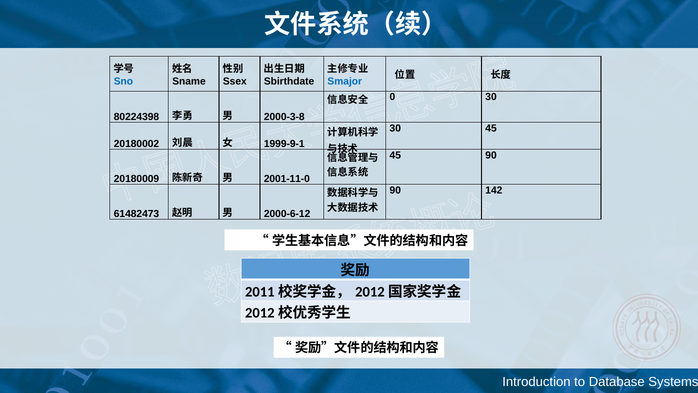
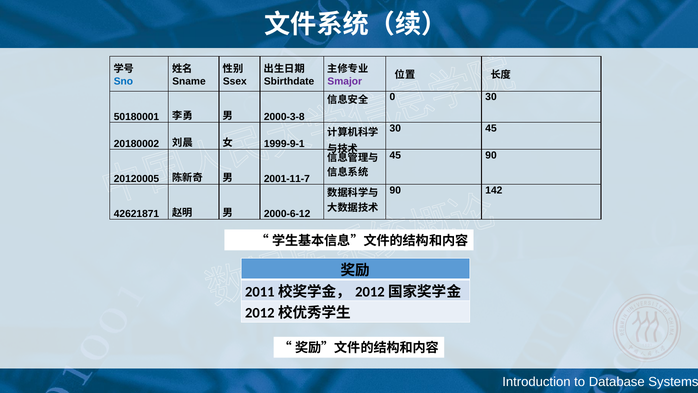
Smajor colour: blue -> purple
80224398: 80224398 -> 50180001
20180009: 20180009 -> 20120005
2001-11-0: 2001-11-0 -> 2001-11-7
61482473: 61482473 -> 42621871
